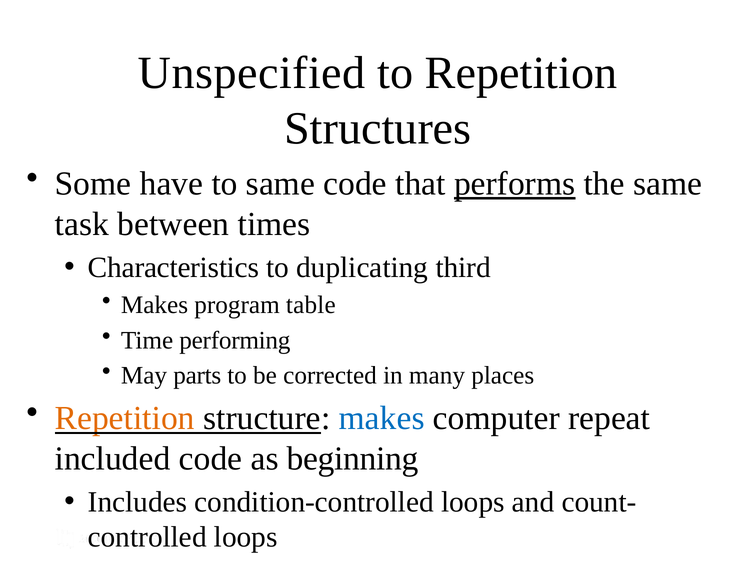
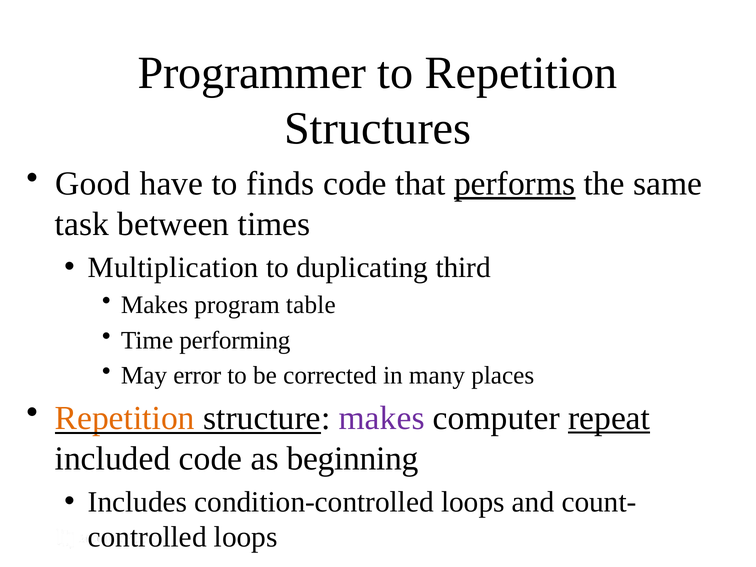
Unspecified: Unspecified -> Programmer
Some: Some -> Good
to same: same -> finds
Characteristics: Characteristics -> Multiplication
parts: parts -> error
makes at (382, 418) colour: blue -> purple
repeat underline: none -> present
